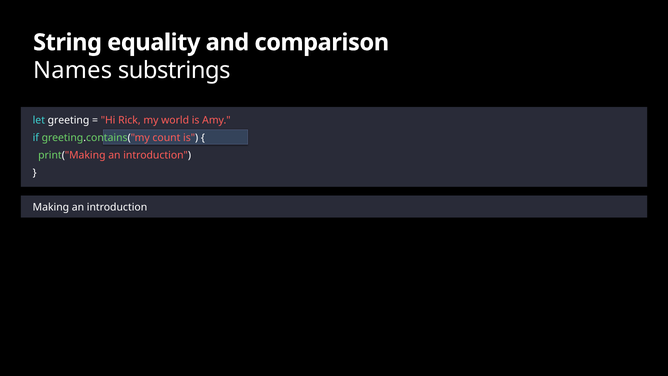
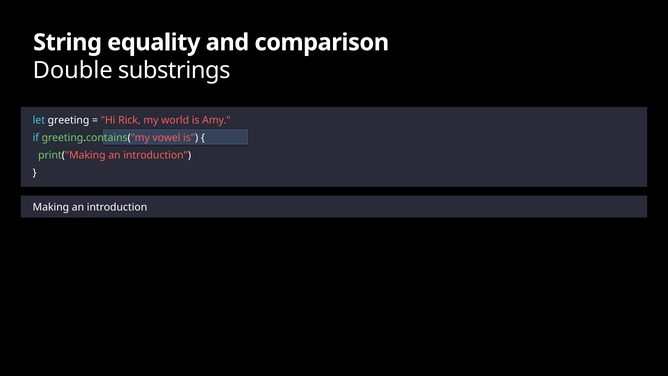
Names: Names -> Double
count: count -> vowel
